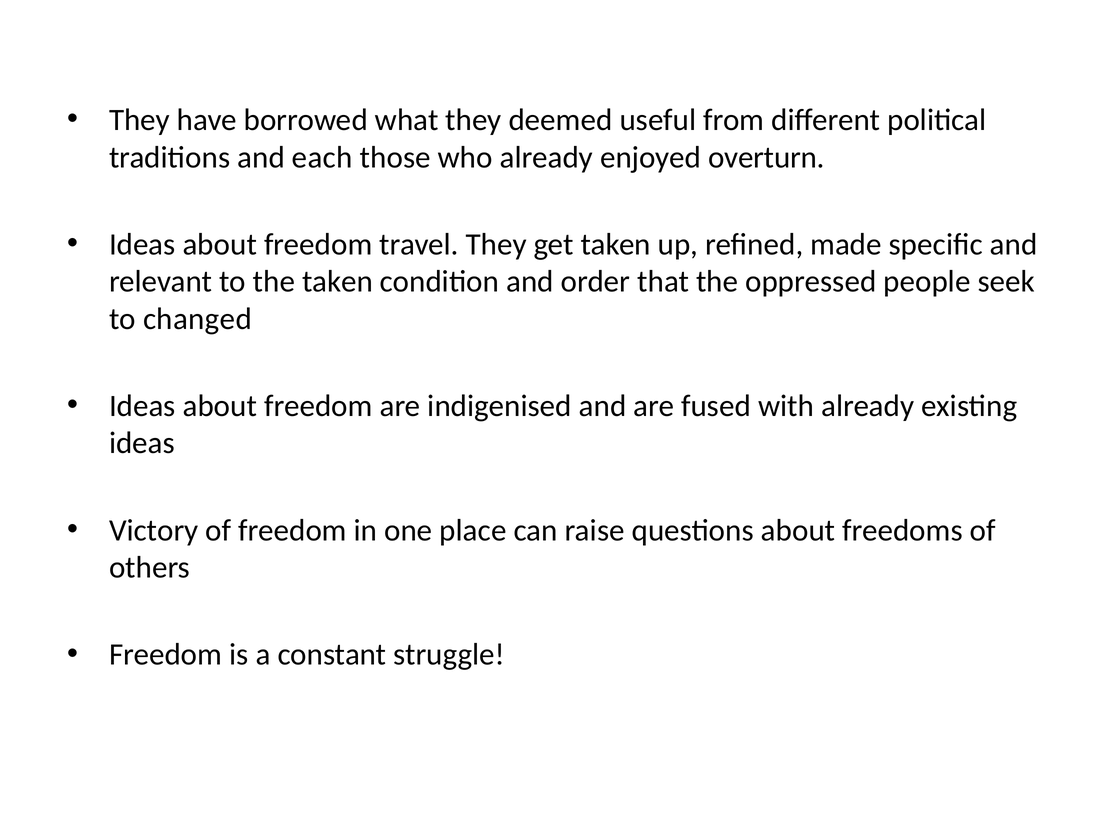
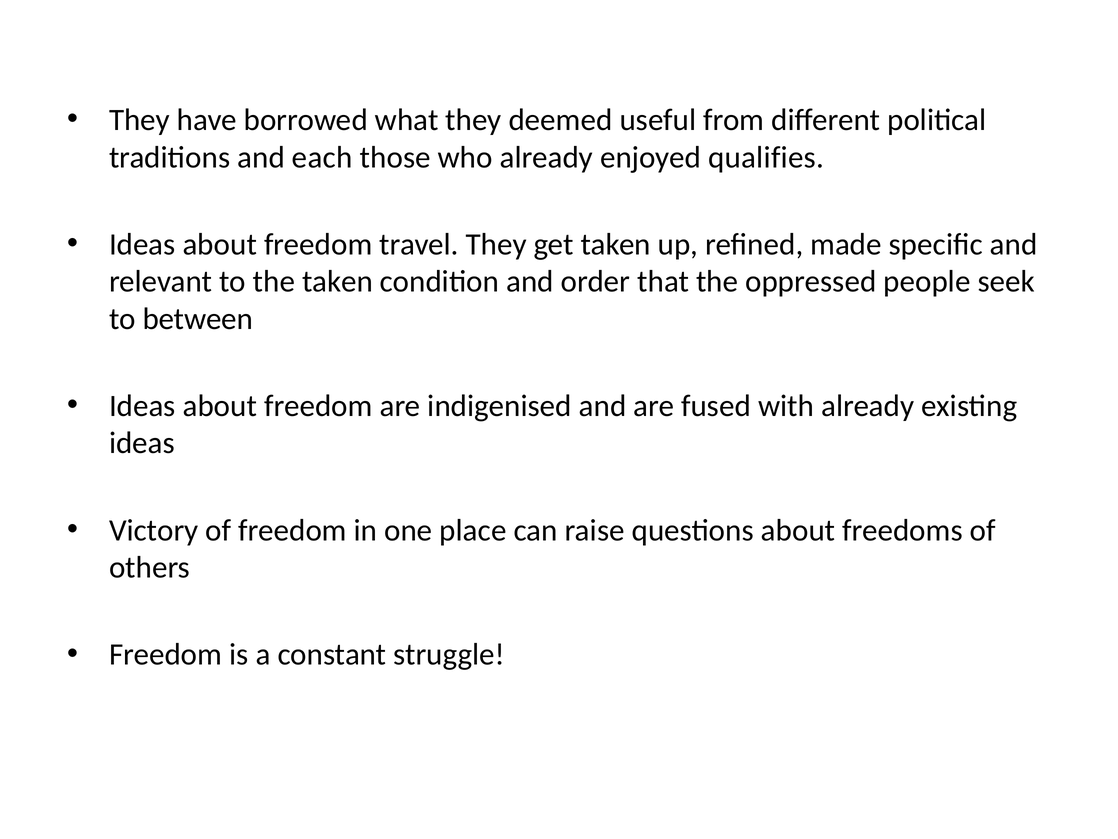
overturn: overturn -> qualifies
changed: changed -> between
